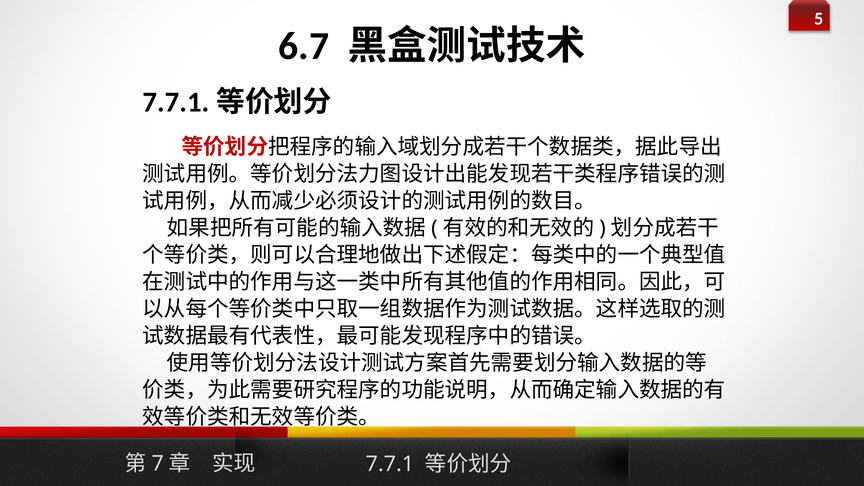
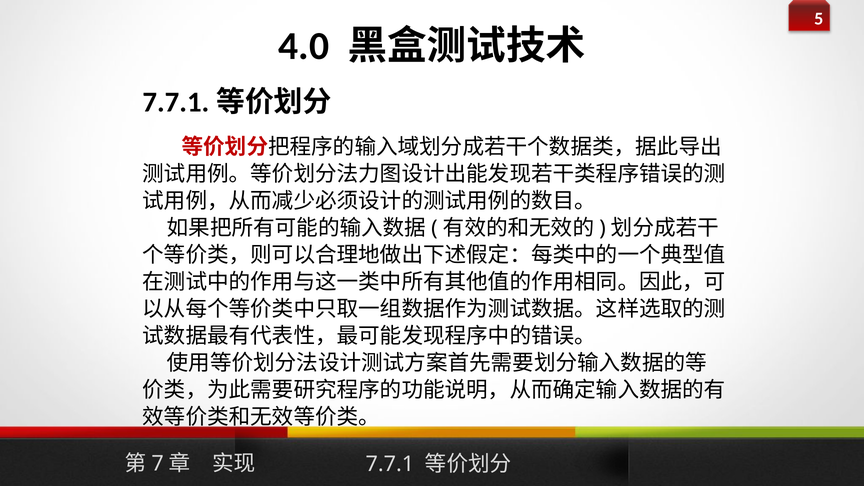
6.7: 6.7 -> 4.0
